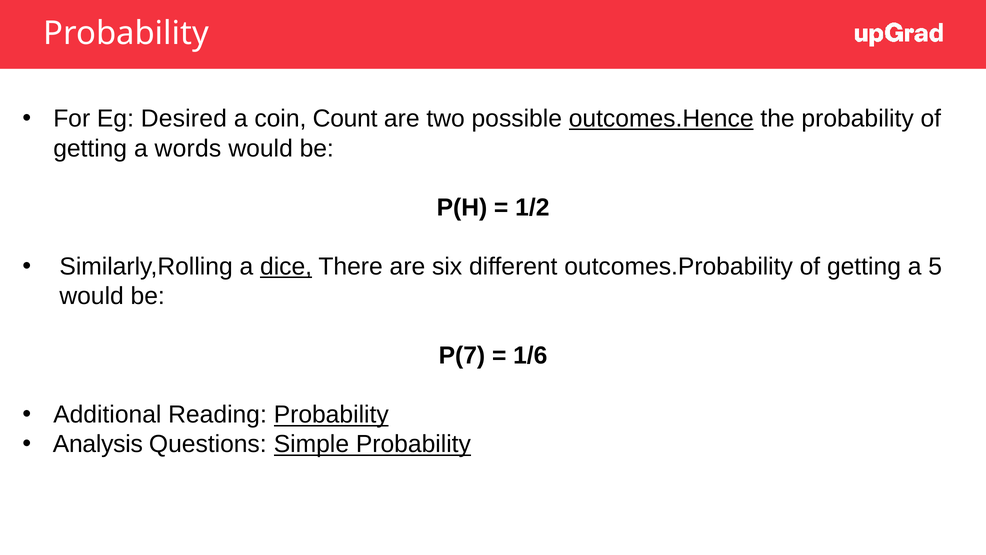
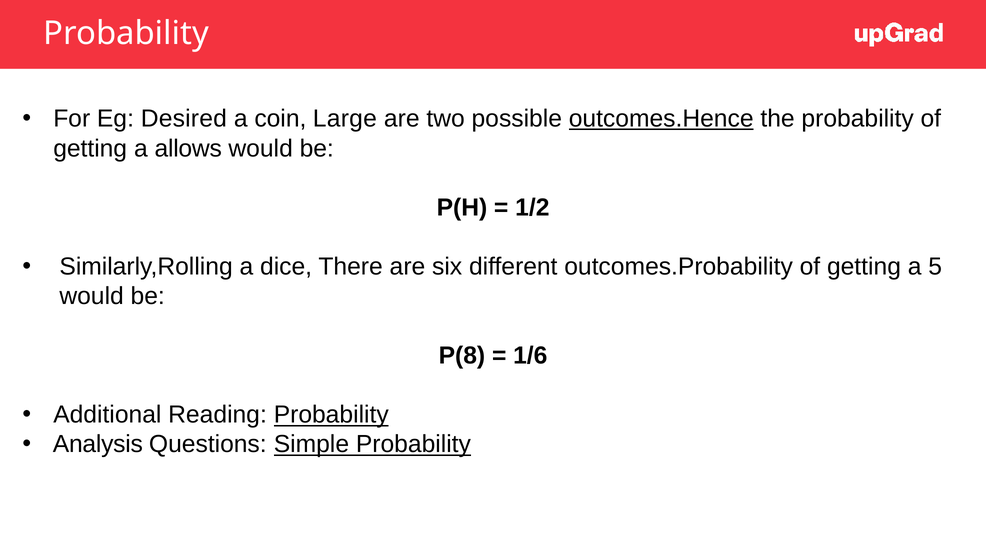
Count: Count -> Large
words: words -> allows
dice underline: present -> none
P(7: P(7 -> P(8
